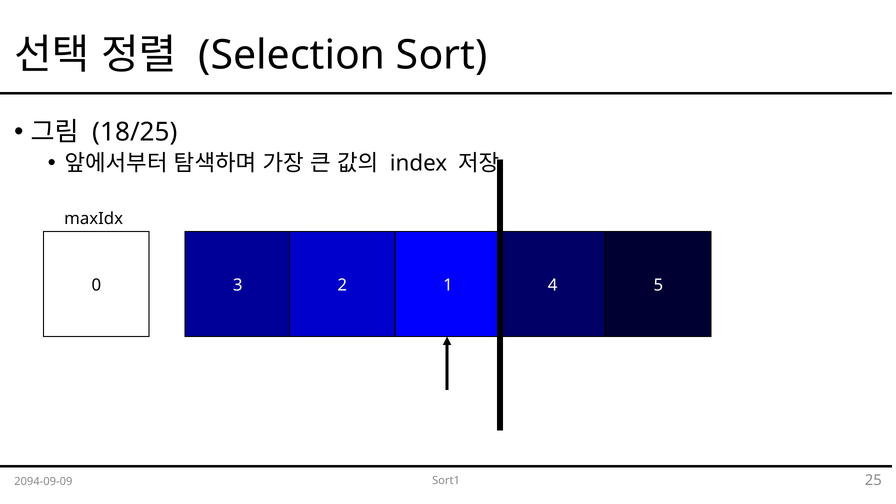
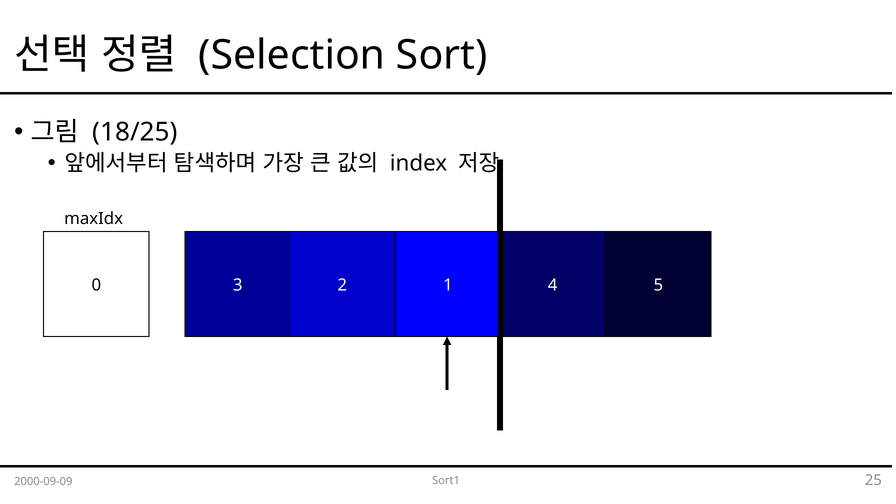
2094-09-09: 2094-09-09 -> 2000-09-09
